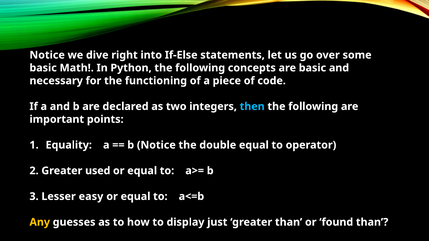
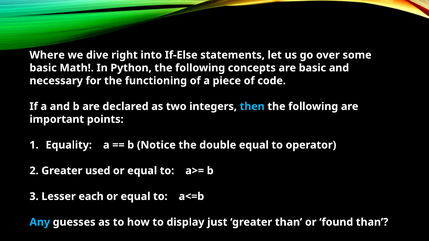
Notice at (47, 55): Notice -> Where
easy: easy -> each
Any colour: yellow -> light blue
